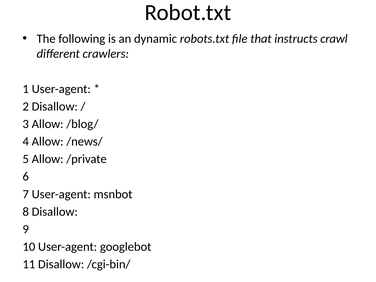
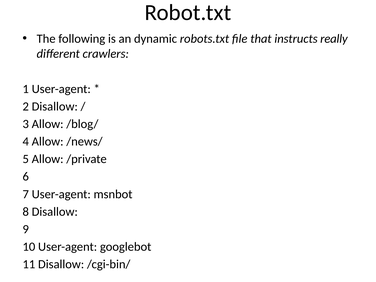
crawl: crawl -> really
